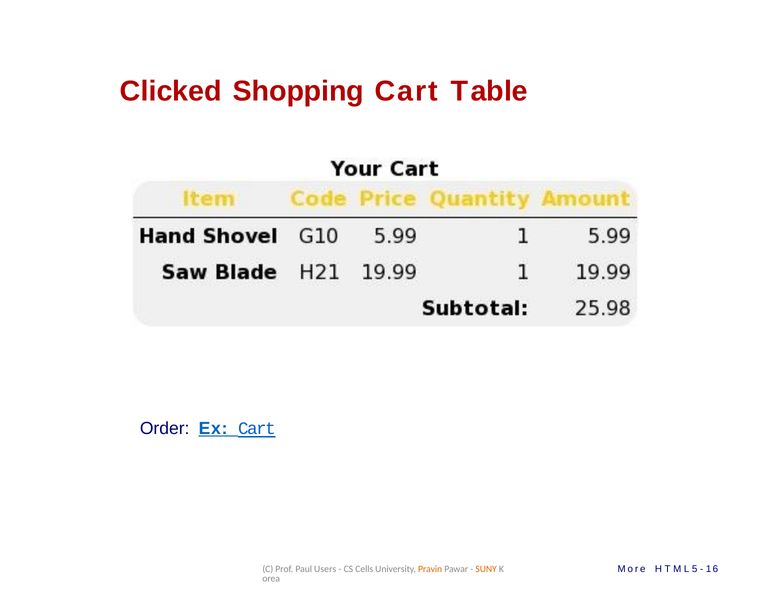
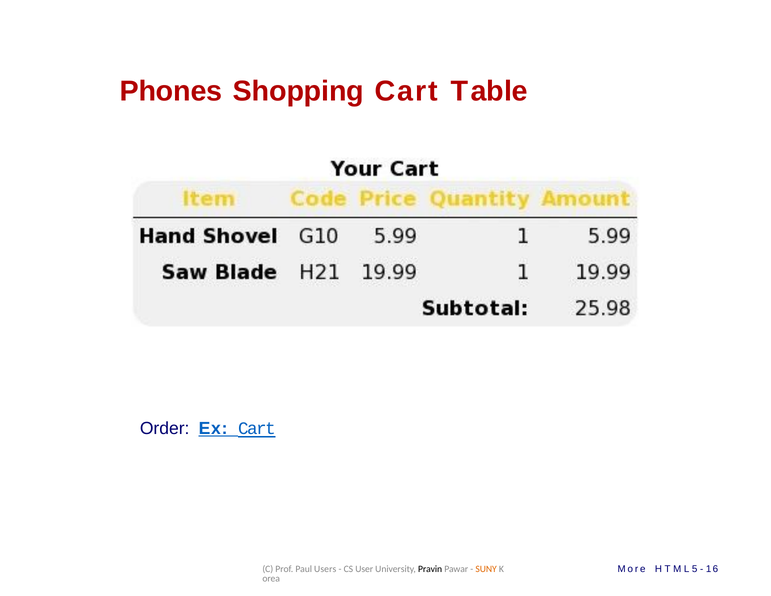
Clicked: Clicked -> Phones
Cells: Cells -> User
Pravin colour: orange -> black
